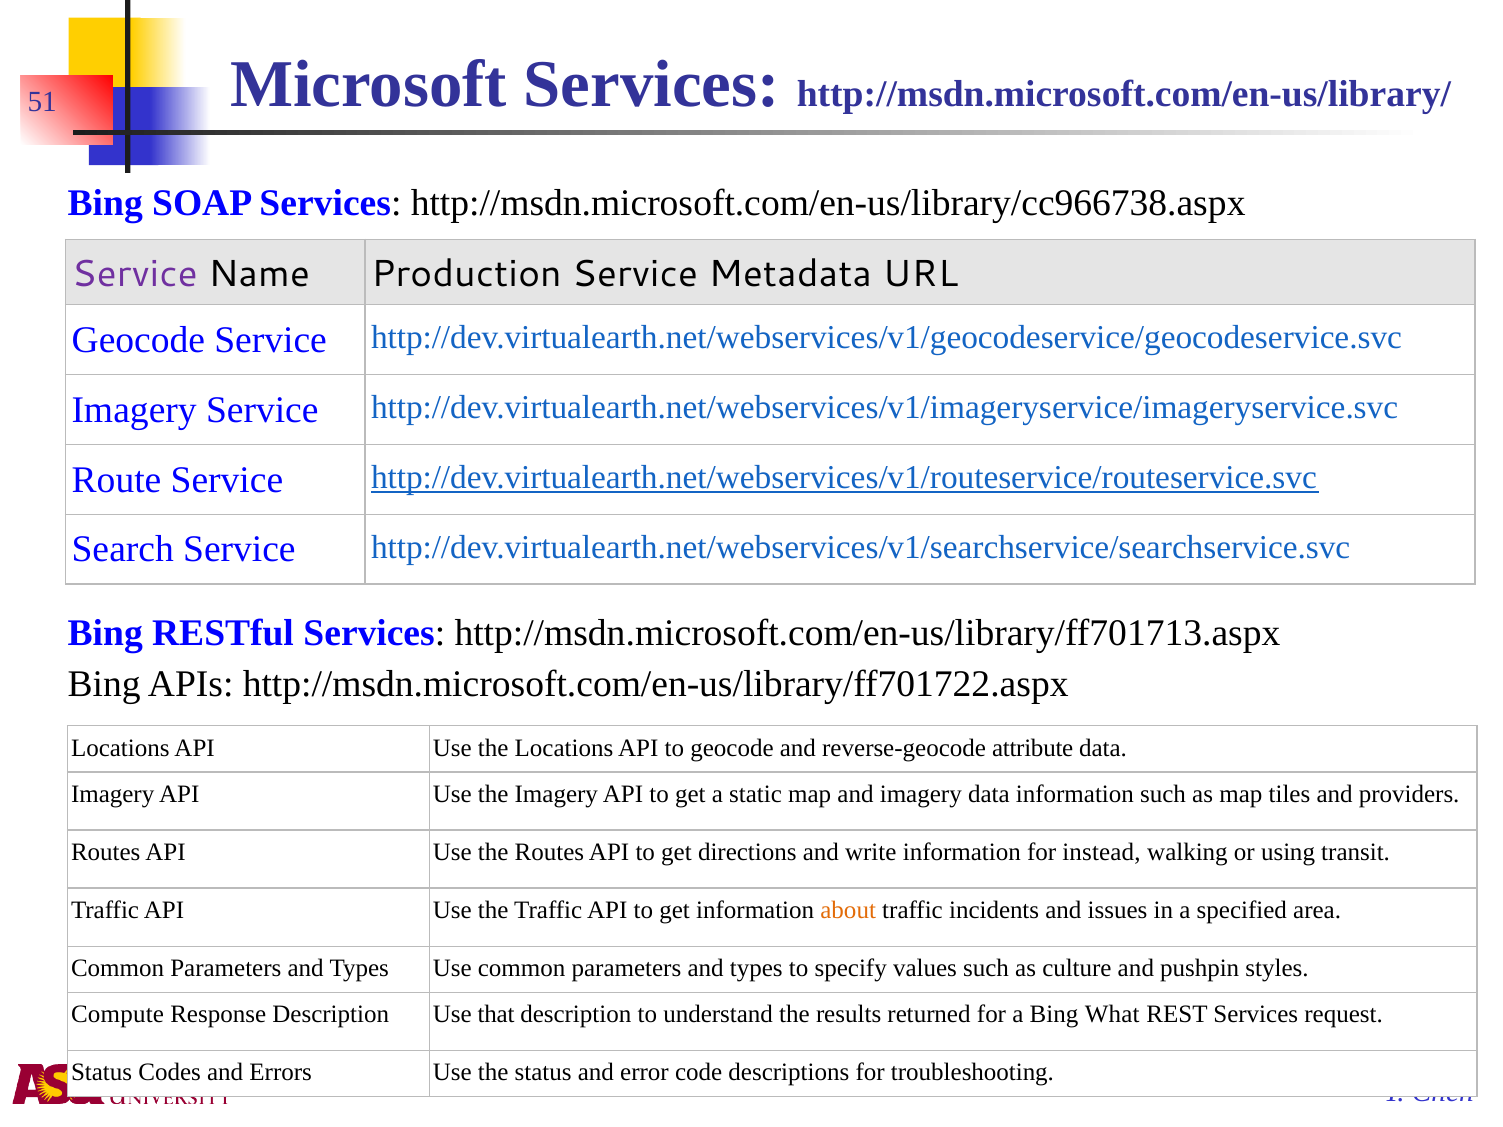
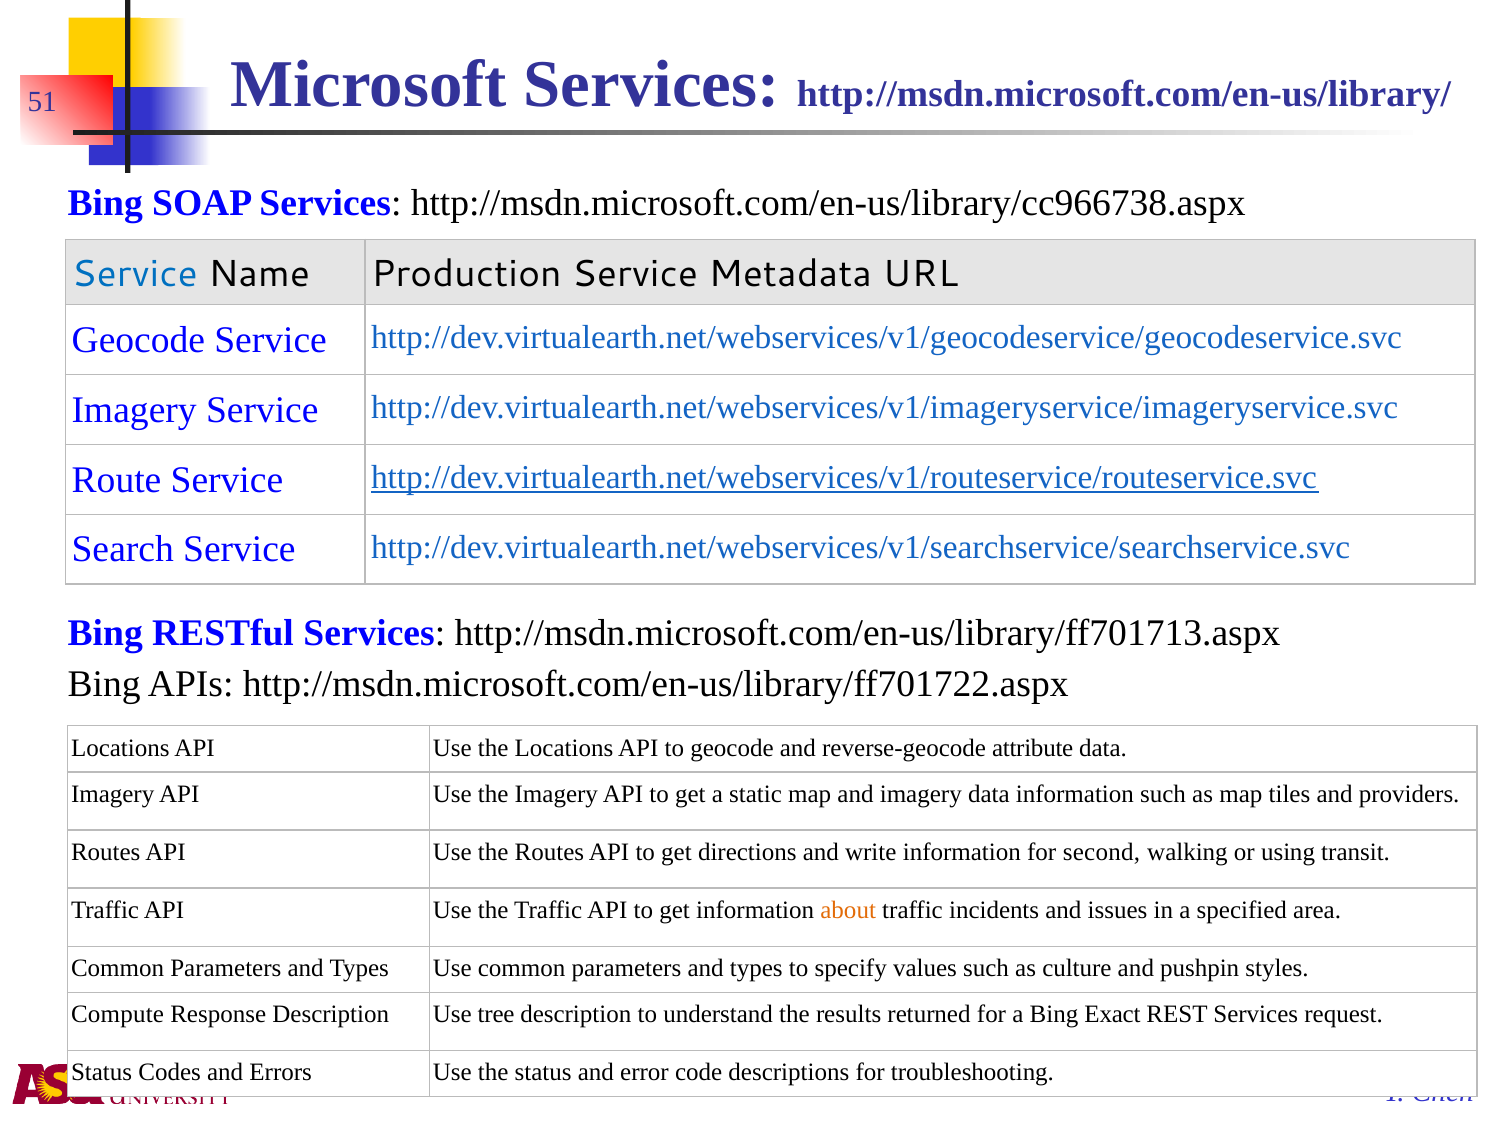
Service at (135, 274) colour: purple -> blue
instead: instead -> second
that: that -> tree
What: What -> Exact
